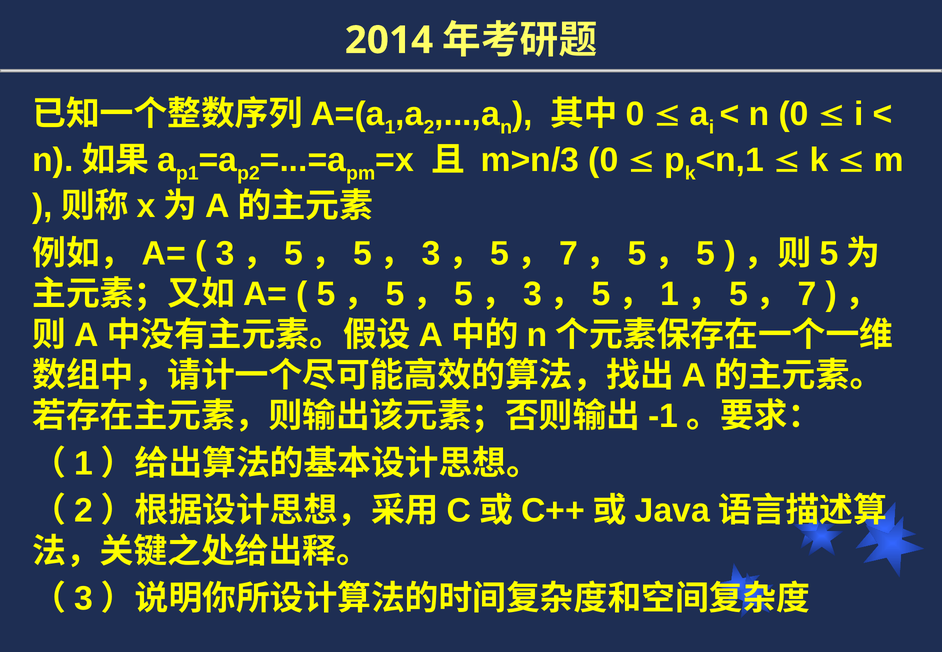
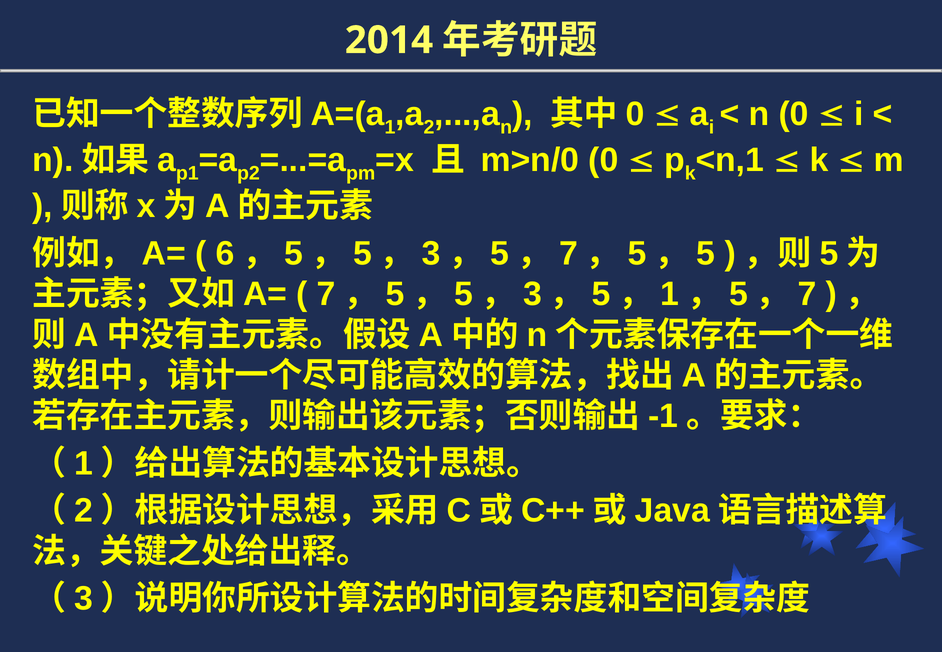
m>n/3: m>n/3 -> m>n/0
3 at (225, 254): 3 -> 6
5 at (326, 294): 5 -> 7
